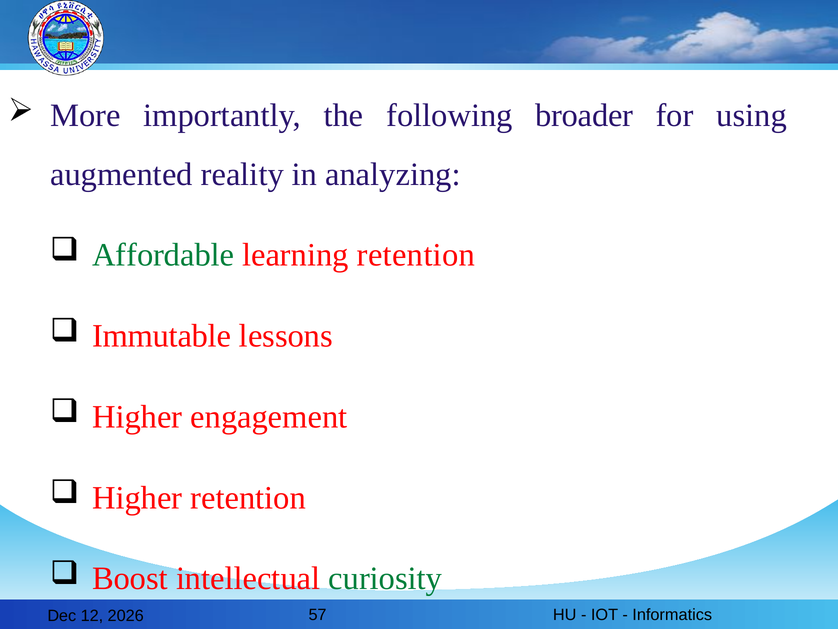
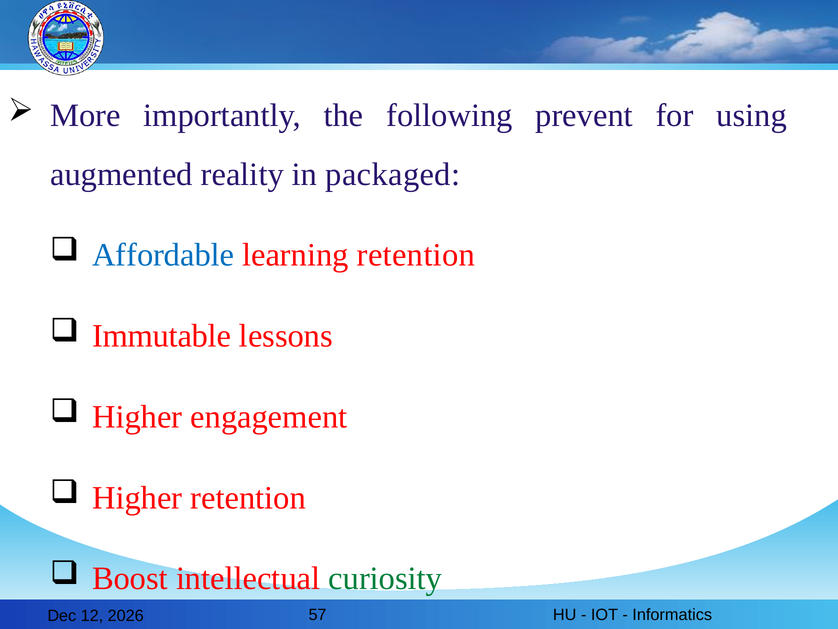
broader: broader -> prevent
analyzing: analyzing -> packaged
Affordable colour: green -> blue
